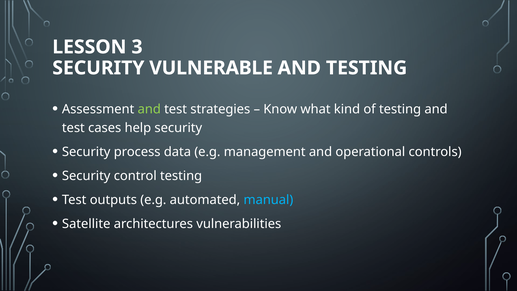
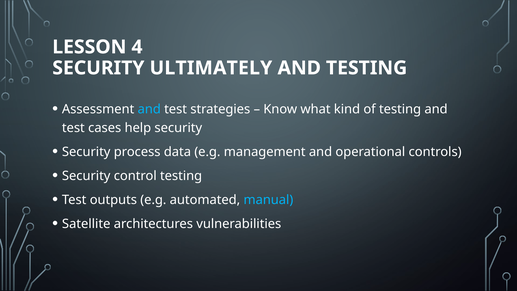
3: 3 -> 4
VULNERABLE: VULNERABLE -> ULTIMATELY
and at (149, 109) colour: light green -> light blue
